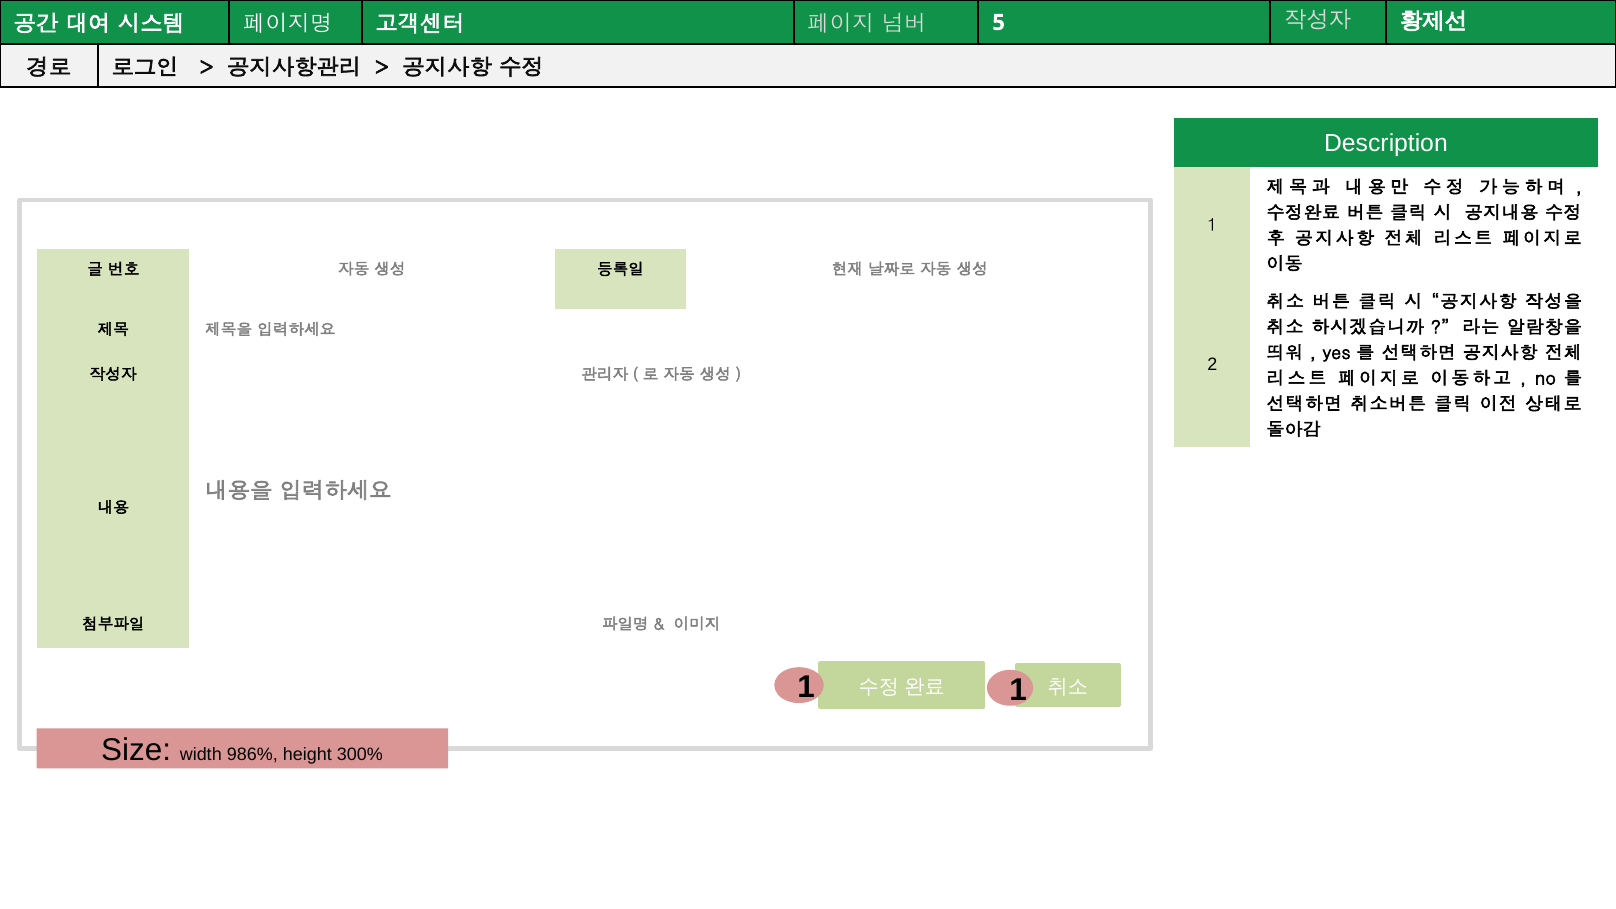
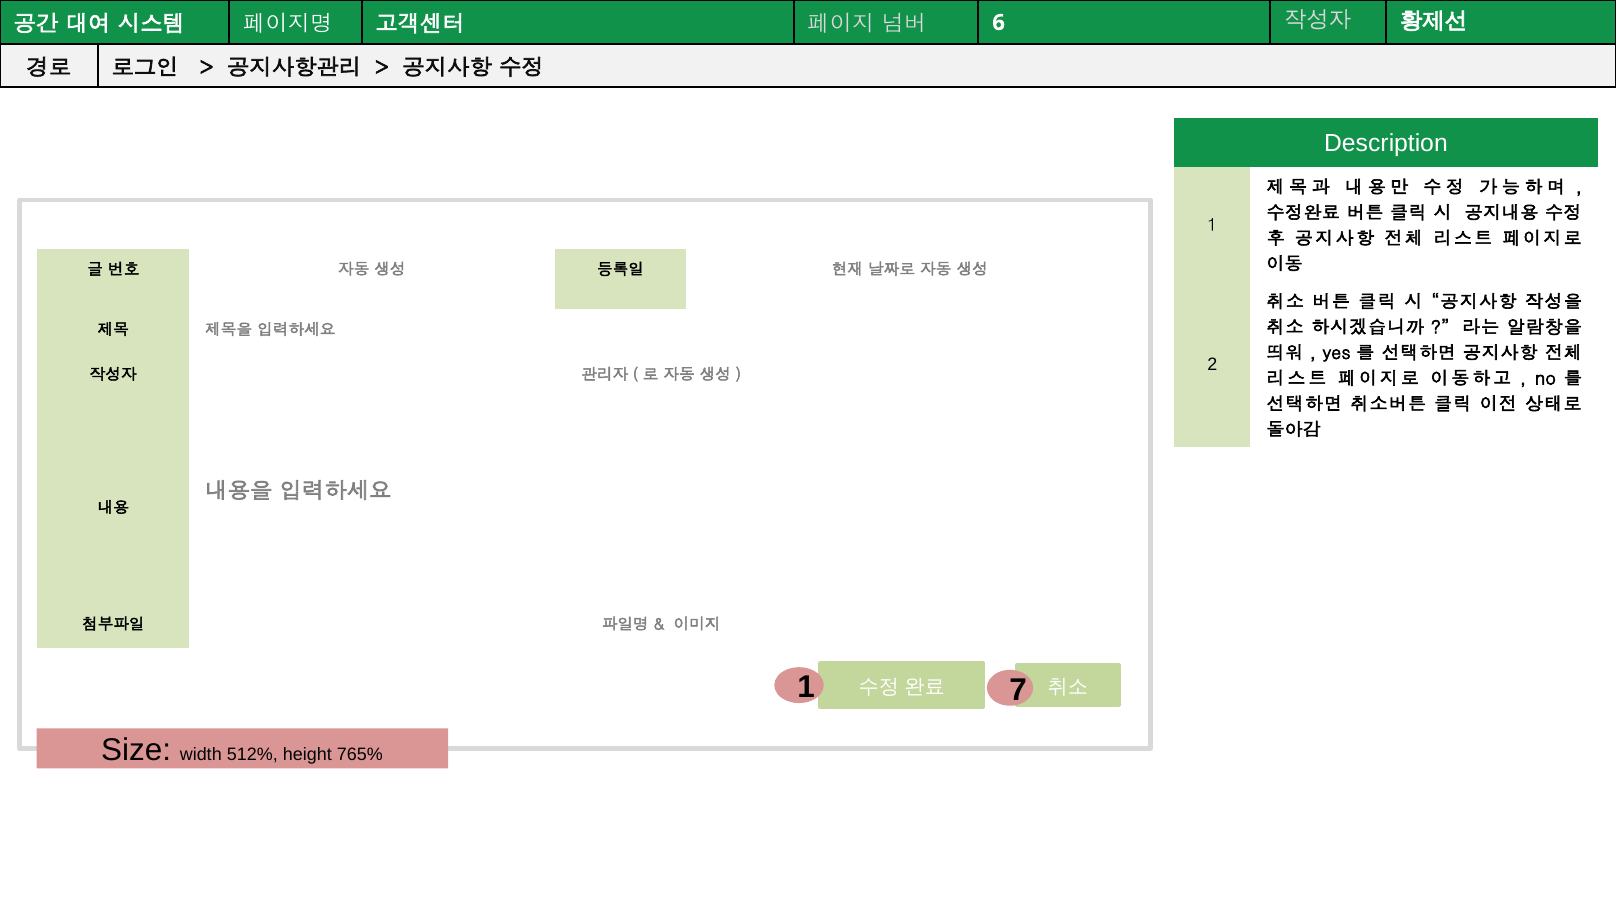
5: 5 -> 6
1 1: 1 -> 7
986%: 986% -> 512%
300%: 300% -> 765%
